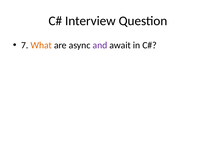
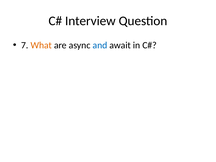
and colour: purple -> blue
